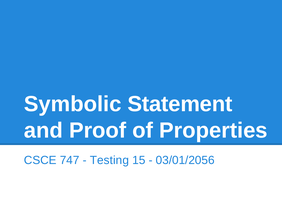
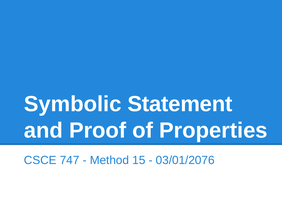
Testing: Testing -> Method
03/01/2056: 03/01/2056 -> 03/01/2076
